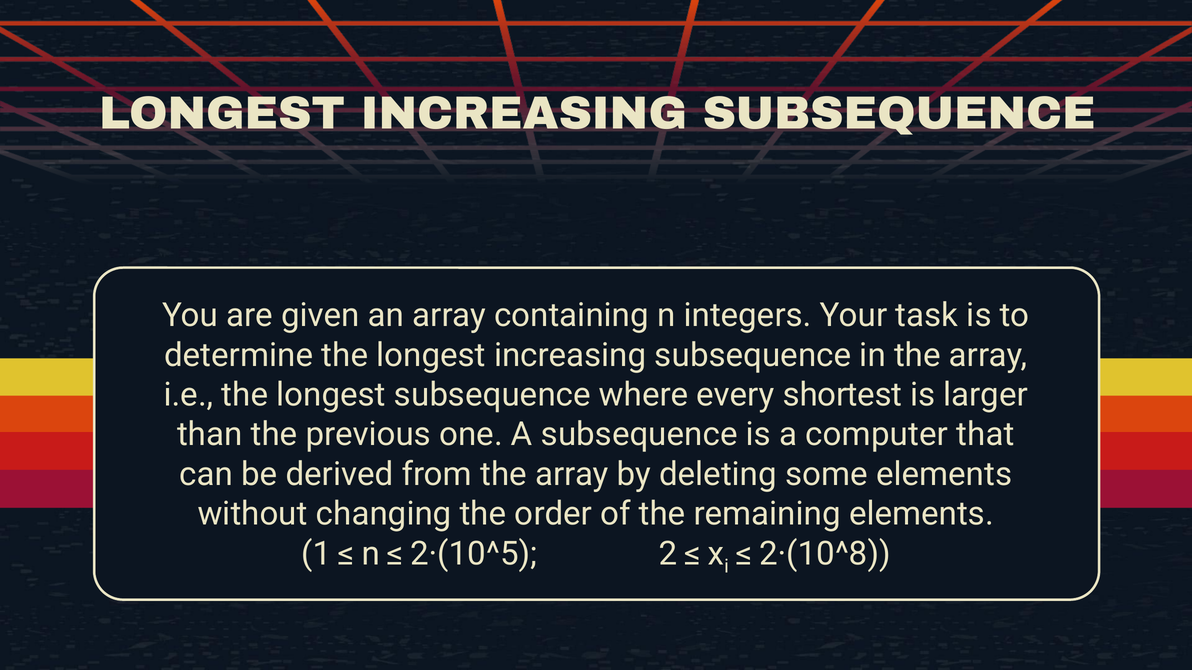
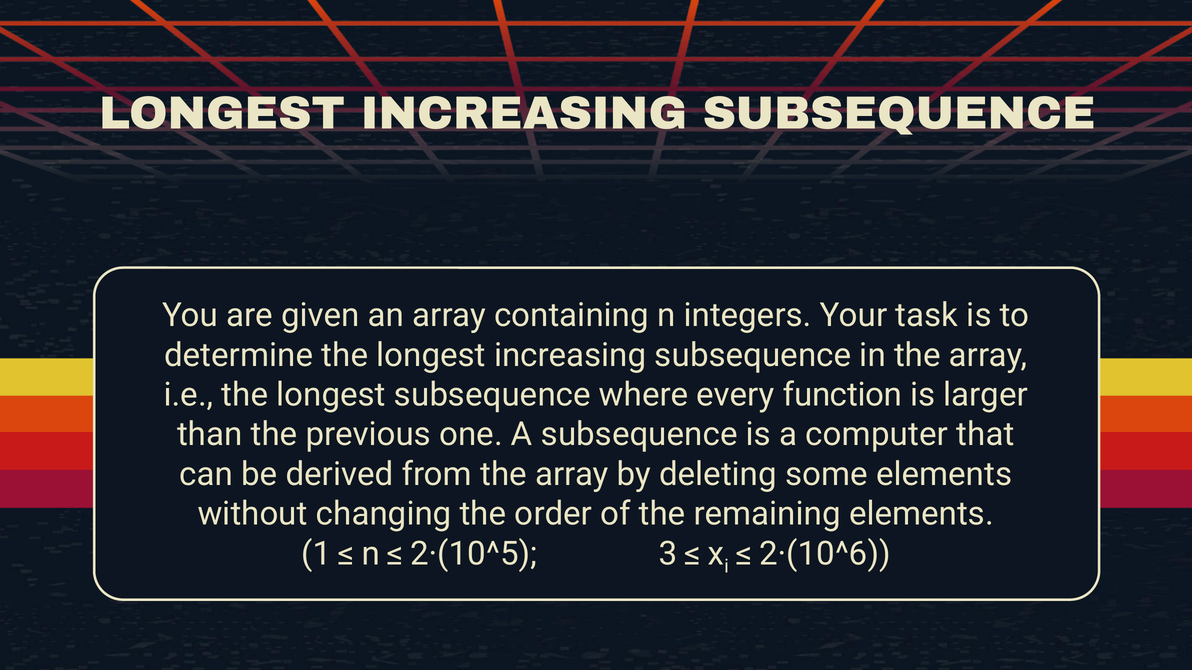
shortest: shortest -> function
2: 2 -> 3
2·(10^8: 2·(10^8 -> 2·(10^6
